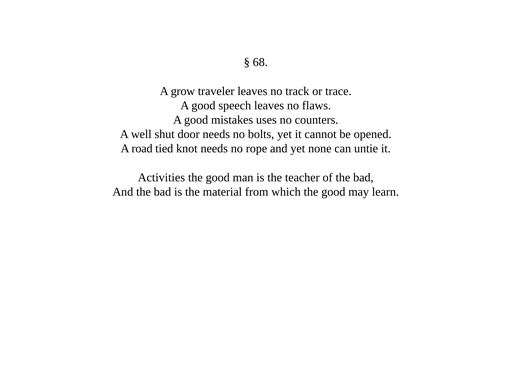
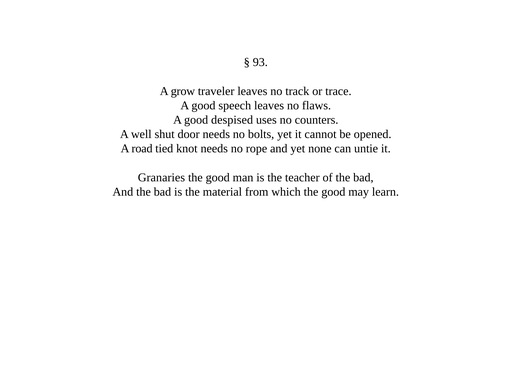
68: 68 -> 93
mistakes: mistakes -> despised
Activities: Activities -> Granaries
